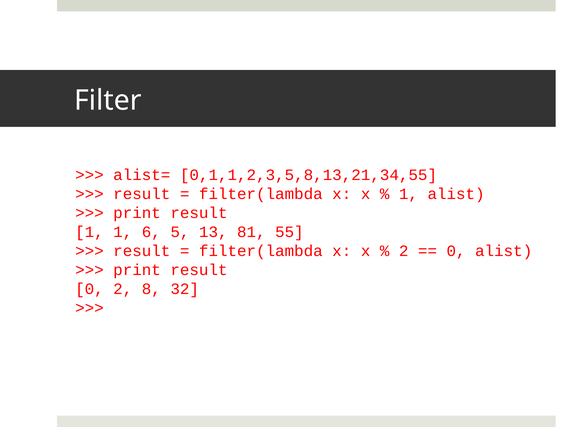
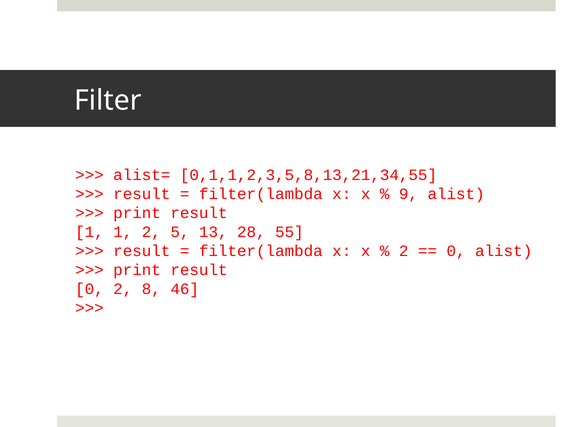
1 at (408, 194): 1 -> 9
1 6: 6 -> 2
81: 81 -> 28
32: 32 -> 46
